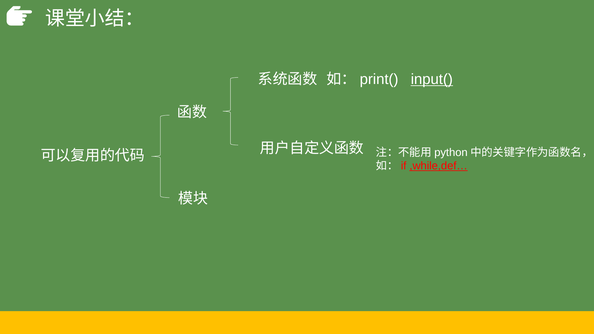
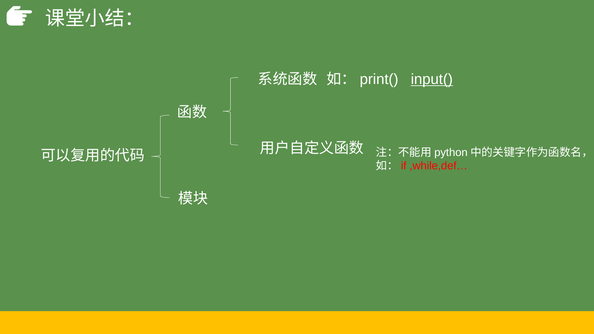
,while,def… underline: present -> none
